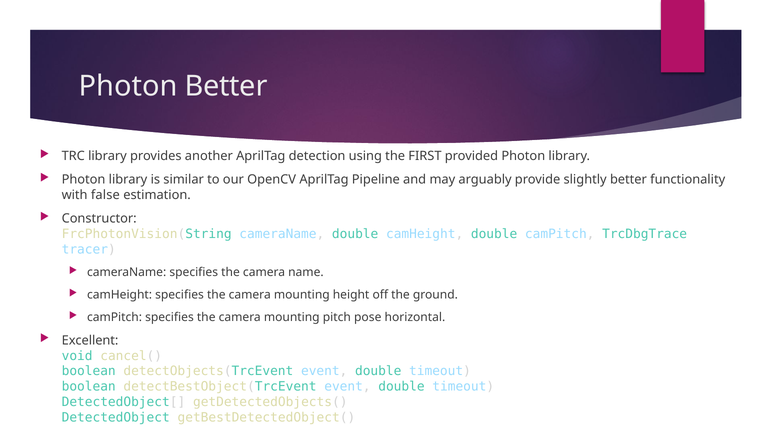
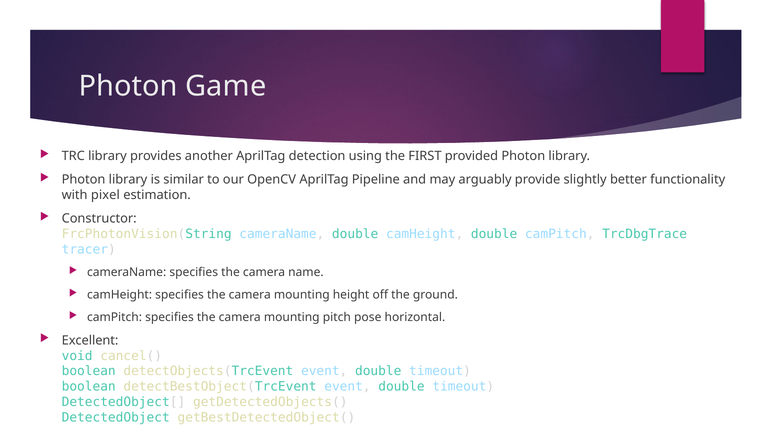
Photon Better: Better -> Game
false: false -> pixel
